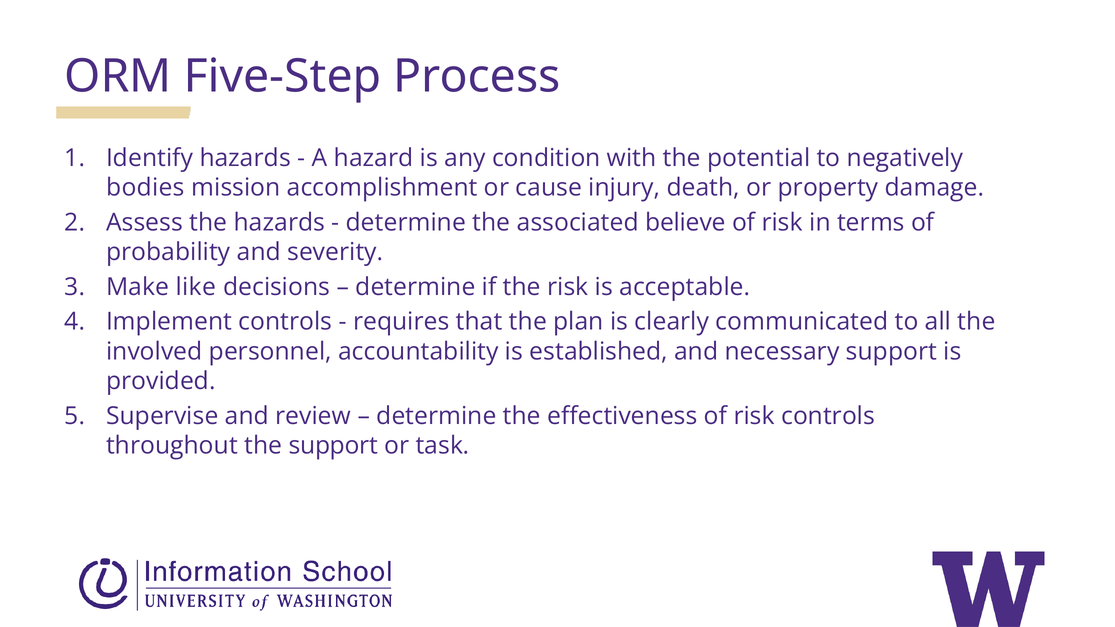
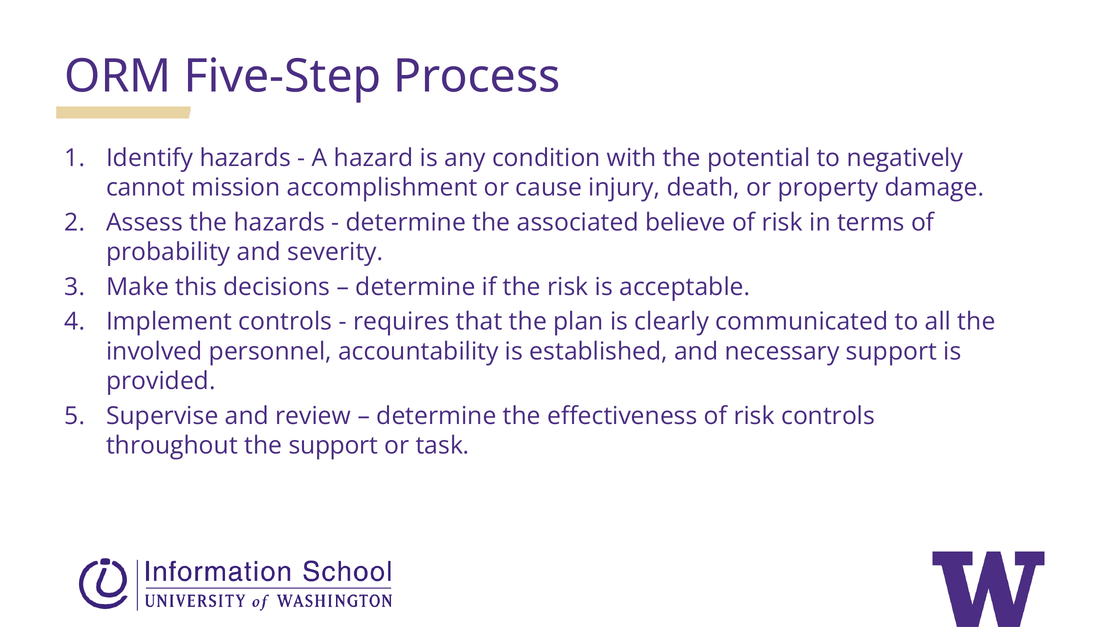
bodies: bodies -> cannot
like: like -> this
